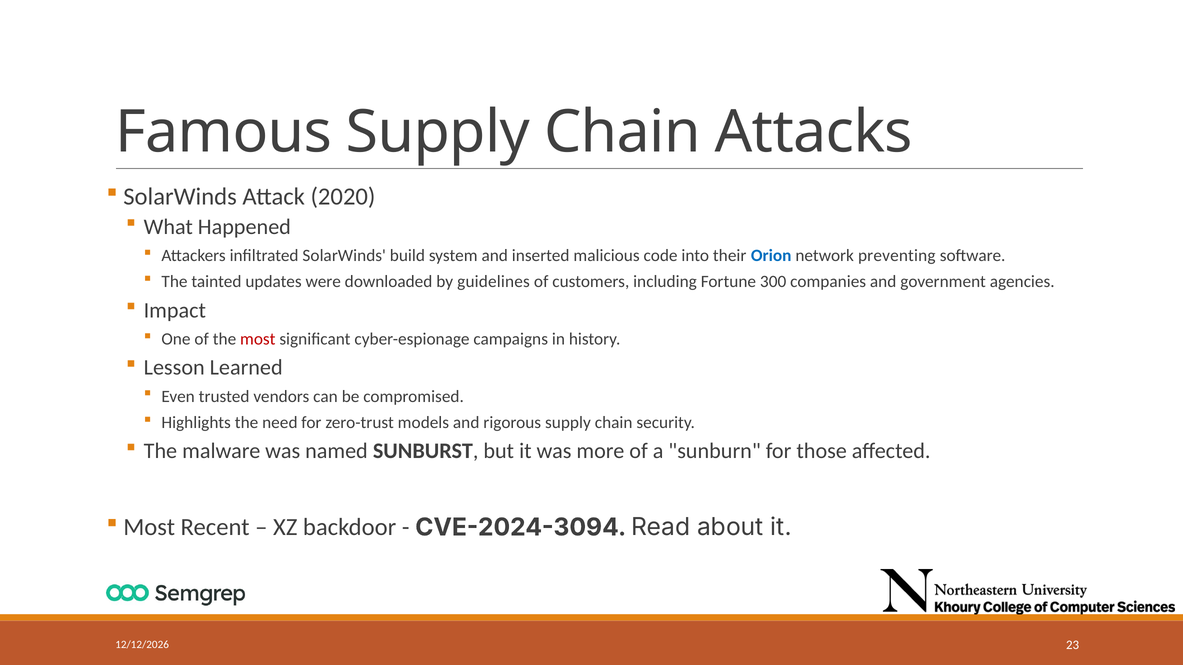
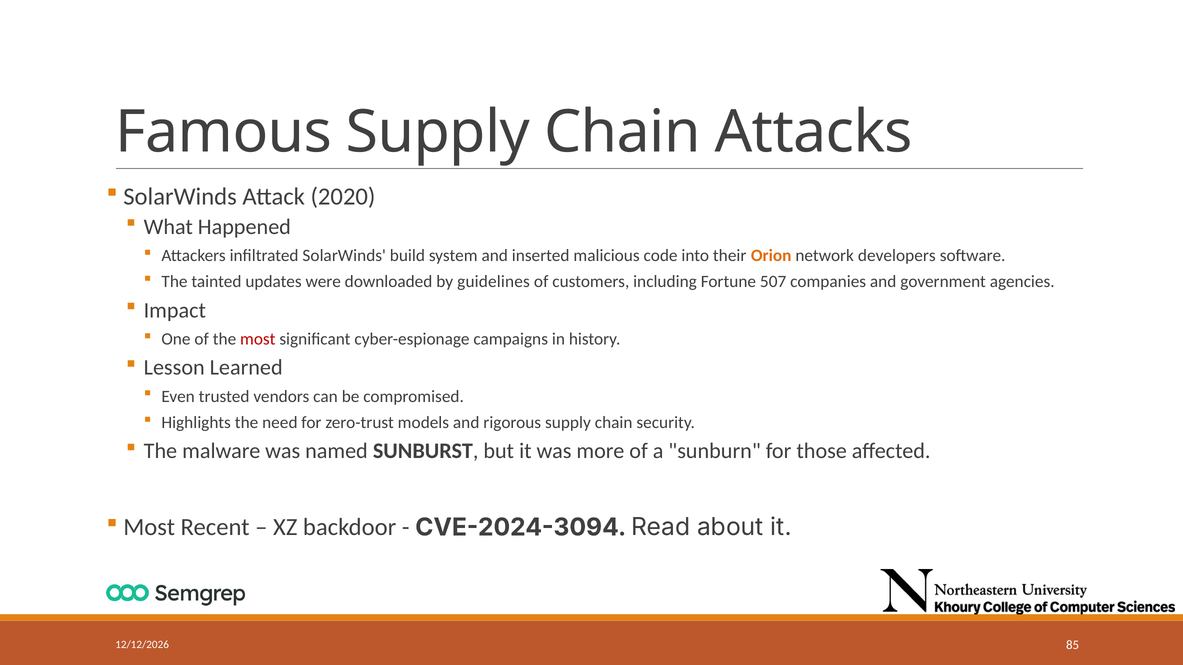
Orion colour: blue -> orange
preventing: preventing -> developers
300: 300 -> 507
23: 23 -> 85
